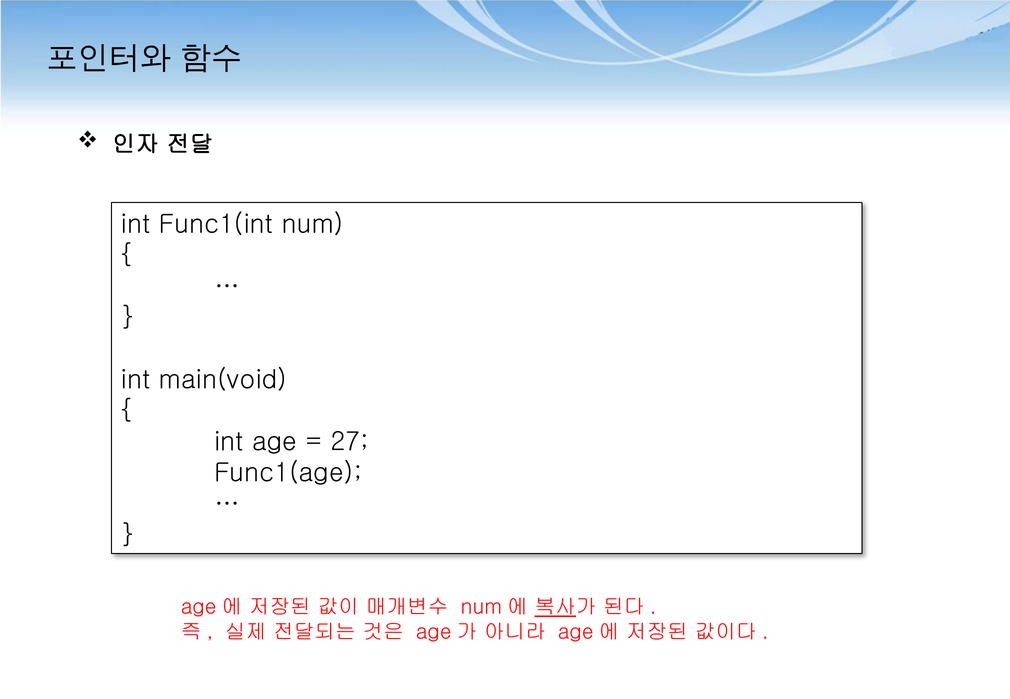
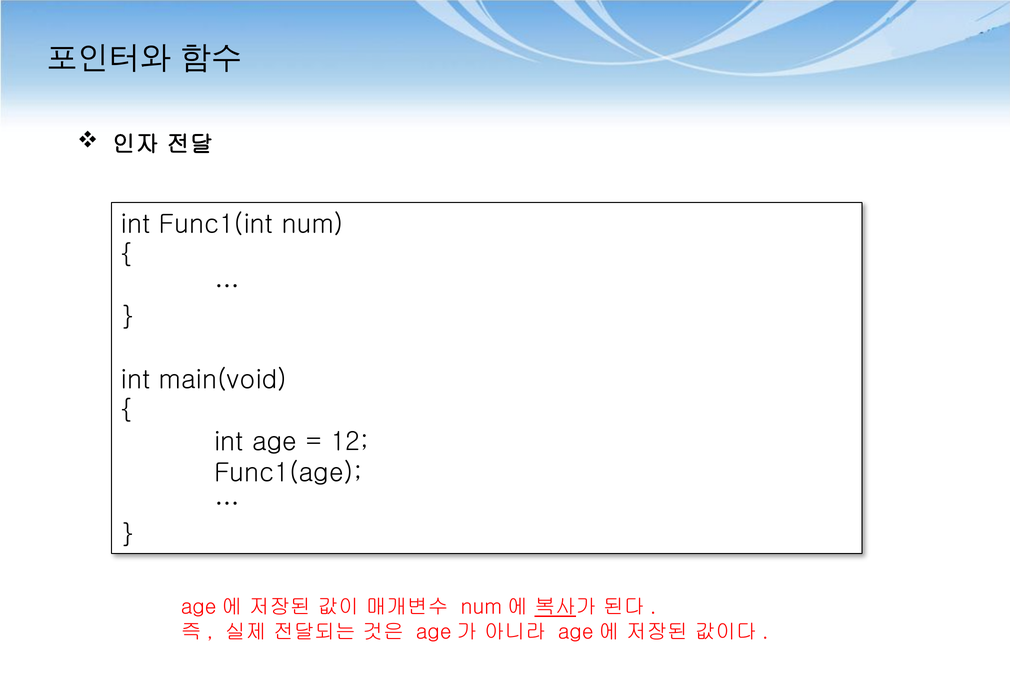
27: 27 -> 12
